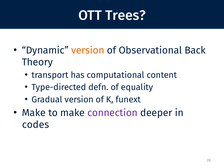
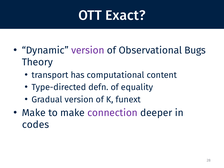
Trees: Trees -> Exact
version at (88, 50) colour: orange -> purple
Back: Back -> Bugs
